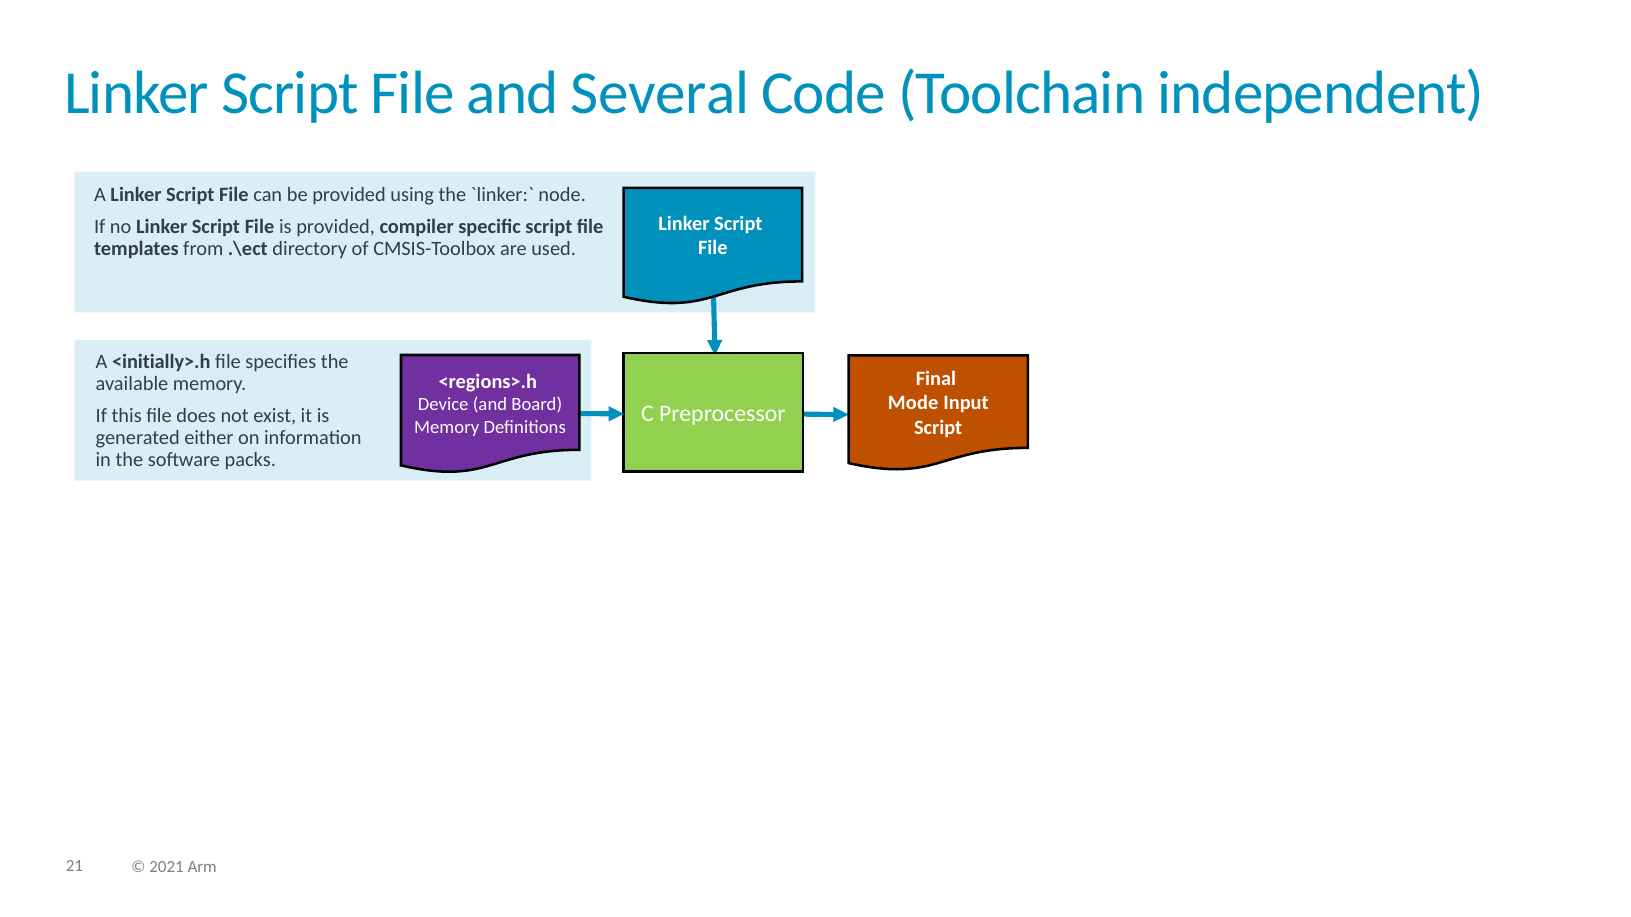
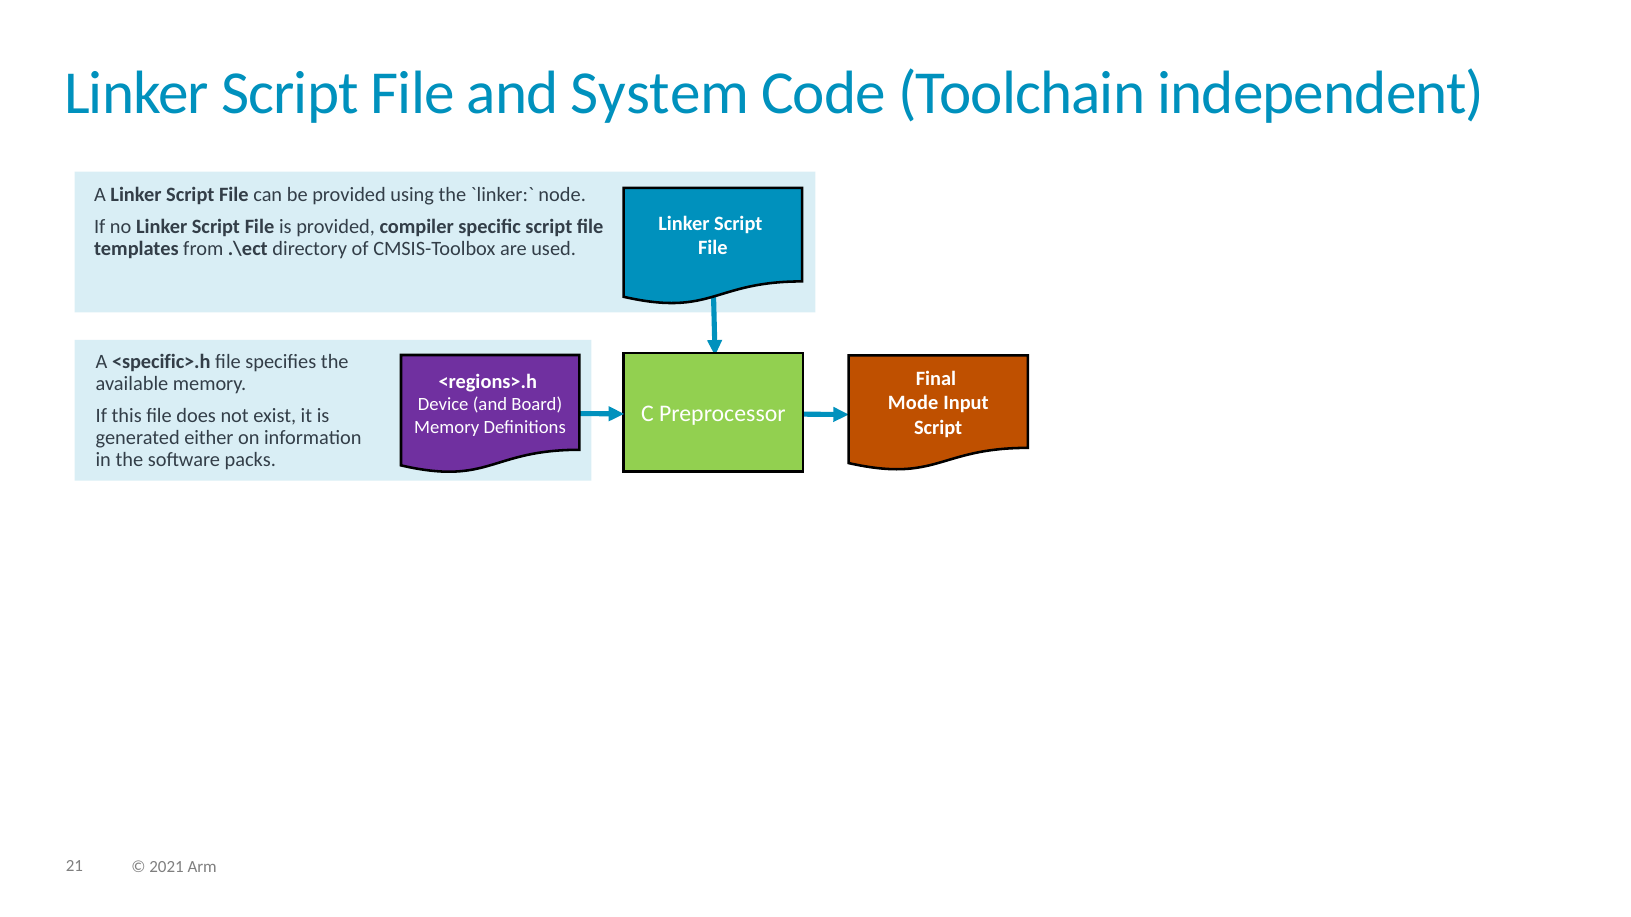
Several: Several -> System
<initially>.h: <initially>.h -> <specific>.h
